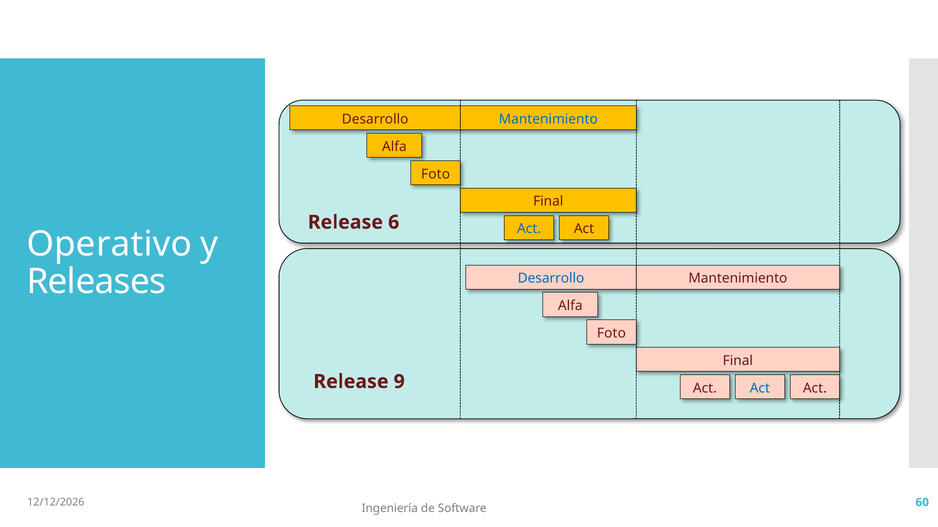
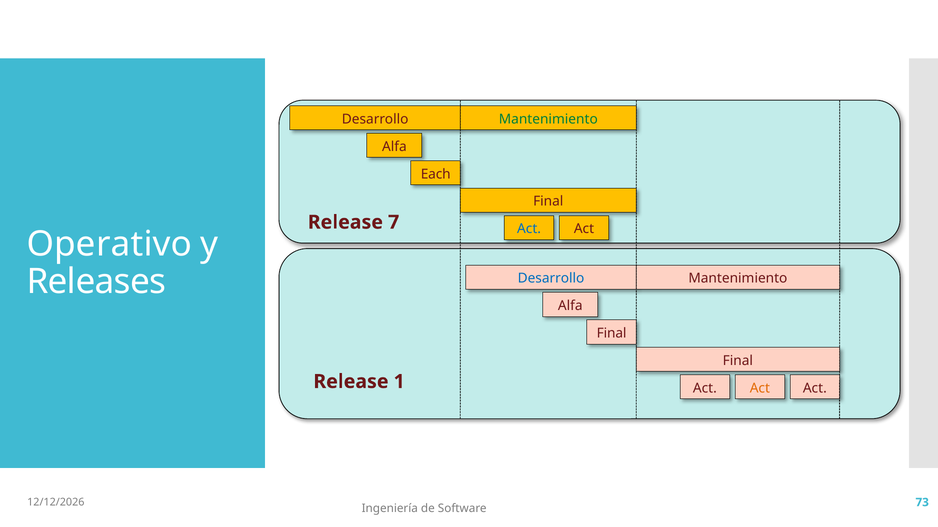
Mantenimiento at (548, 119) colour: blue -> green
Foto at (436, 174): Foto -> Each
6: 6 -> 7
Foto at (611, 334): Foto -> Final
9: 9 -> 1
Act at (760, 389) colour: blue -> orange
60: 60 -> 73
